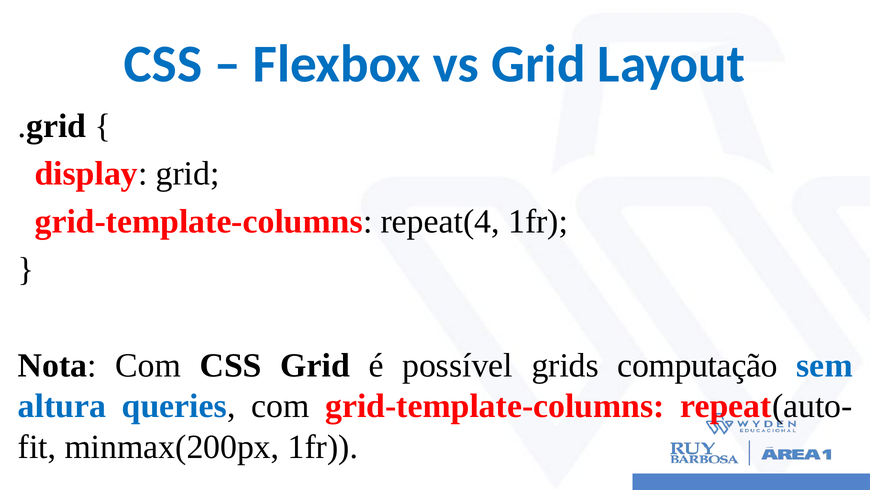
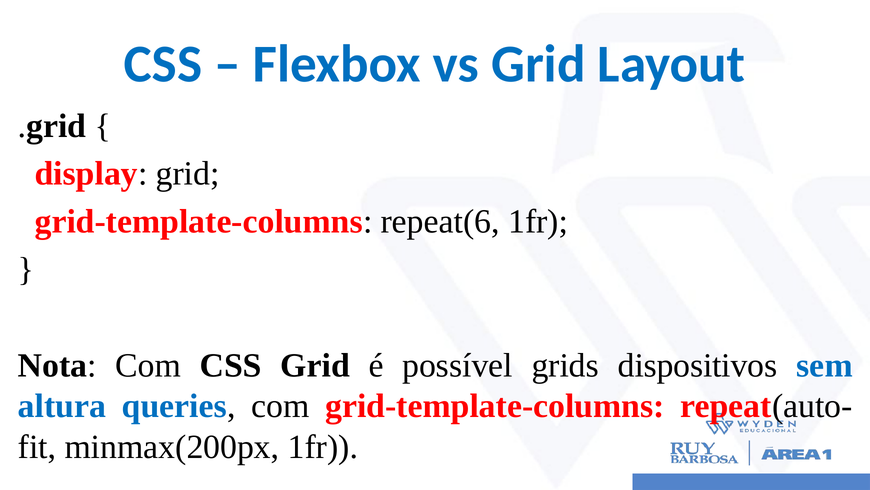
repeat(4: repeat(4 -> repeat(6
computação: computação -> dispositivos
